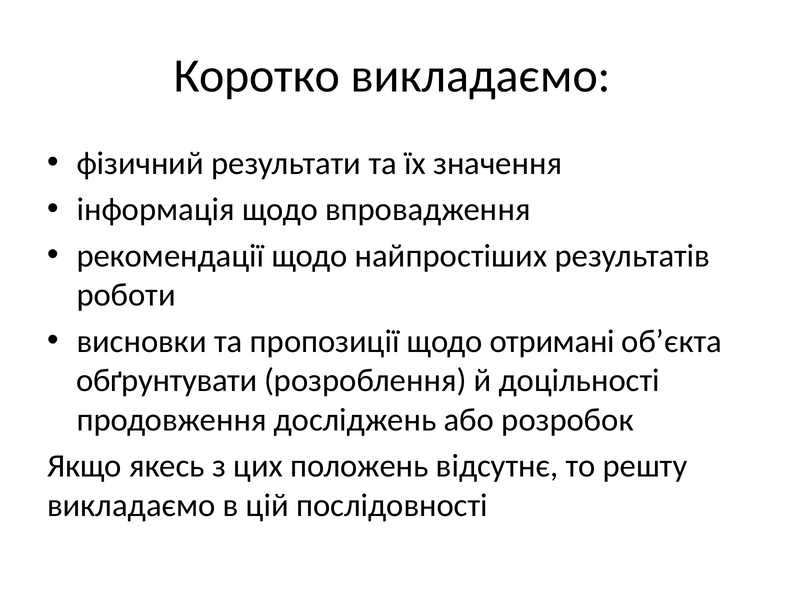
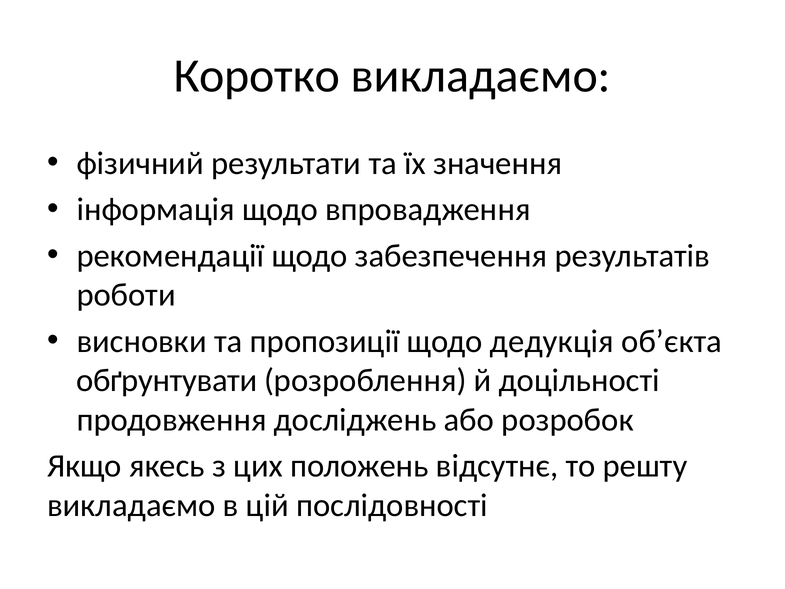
найпростіших: найпростіших -> забезпечення
отримані: отримані -> дедукція
